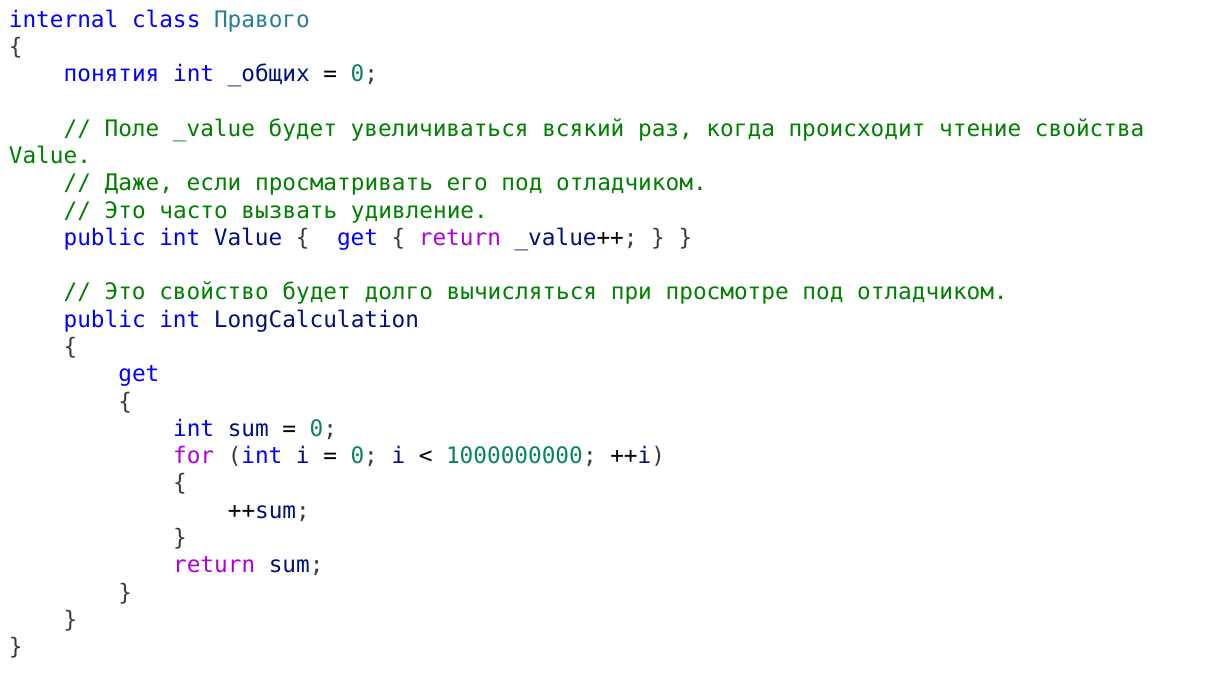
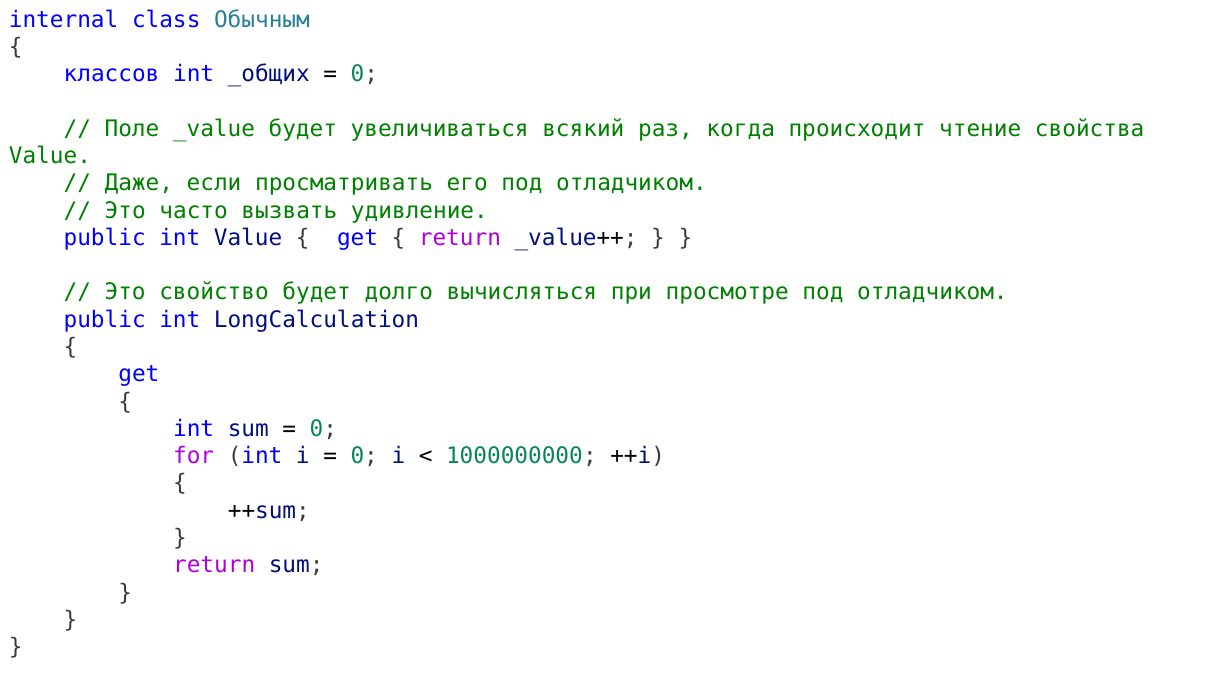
Правого: Правого -> Обычным
понятия: понятия -> классов
